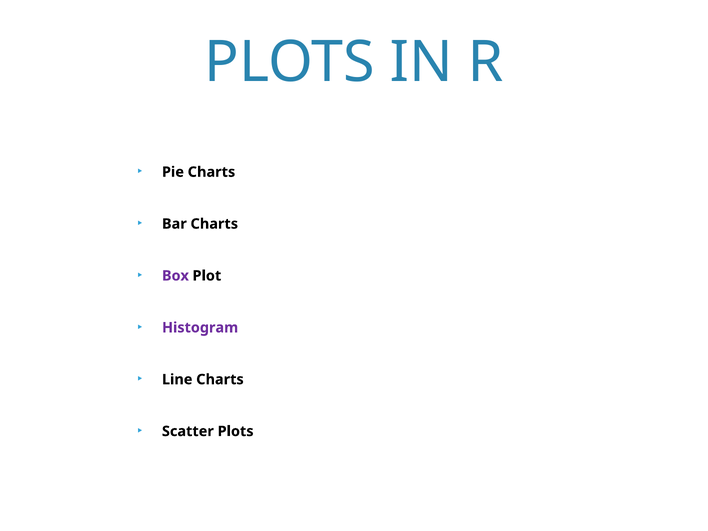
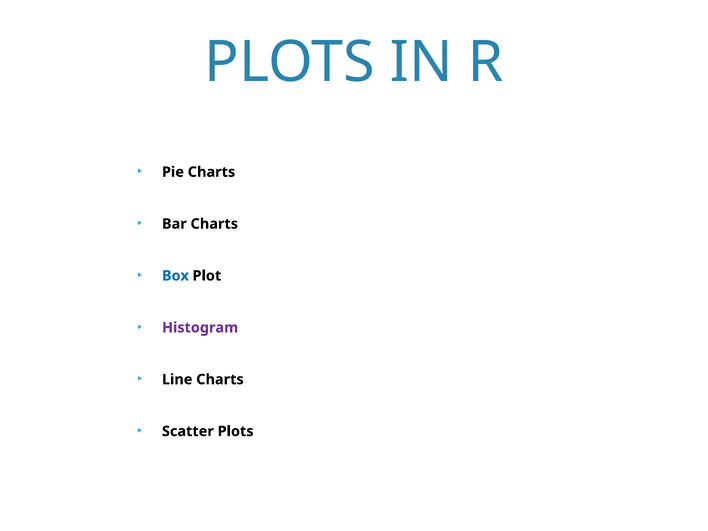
Box colour: purple -> blue
